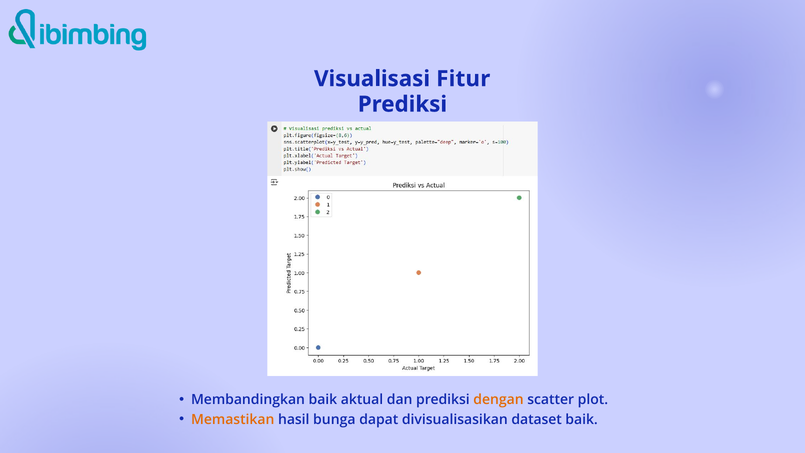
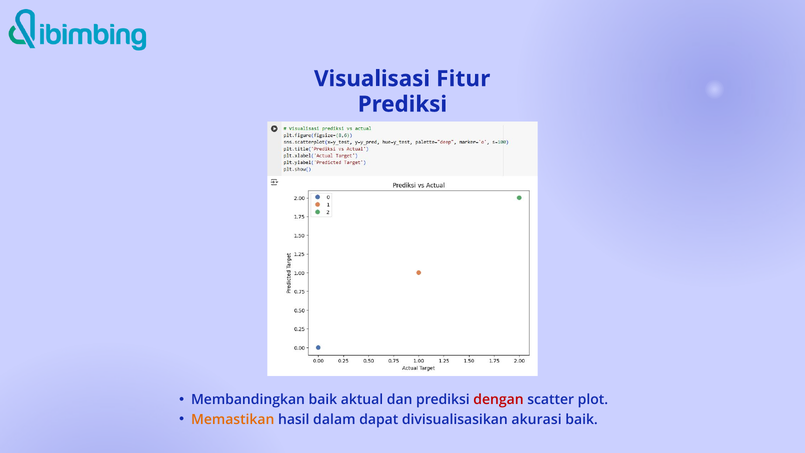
dengan colour: orange -> red
bunga: bunga -> dalam
dataset: dataset -> akurasi
